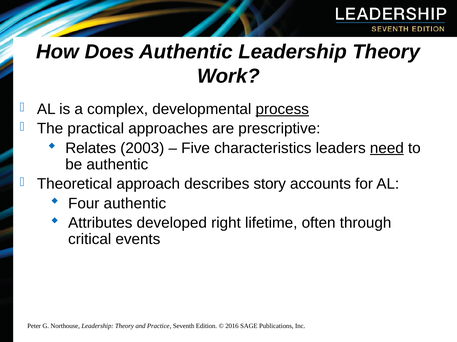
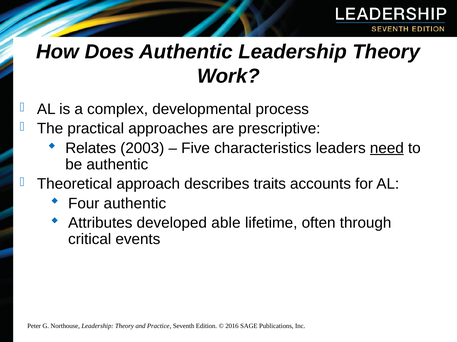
process underline: present -> none
story: story -> traits
right: right -> able
